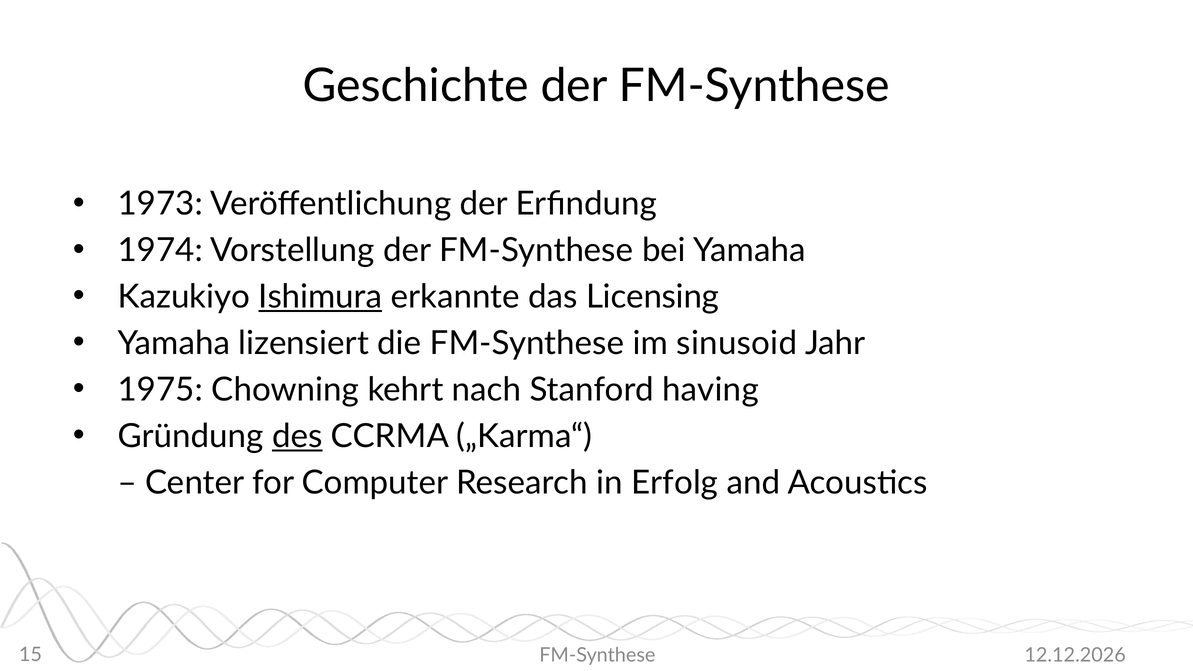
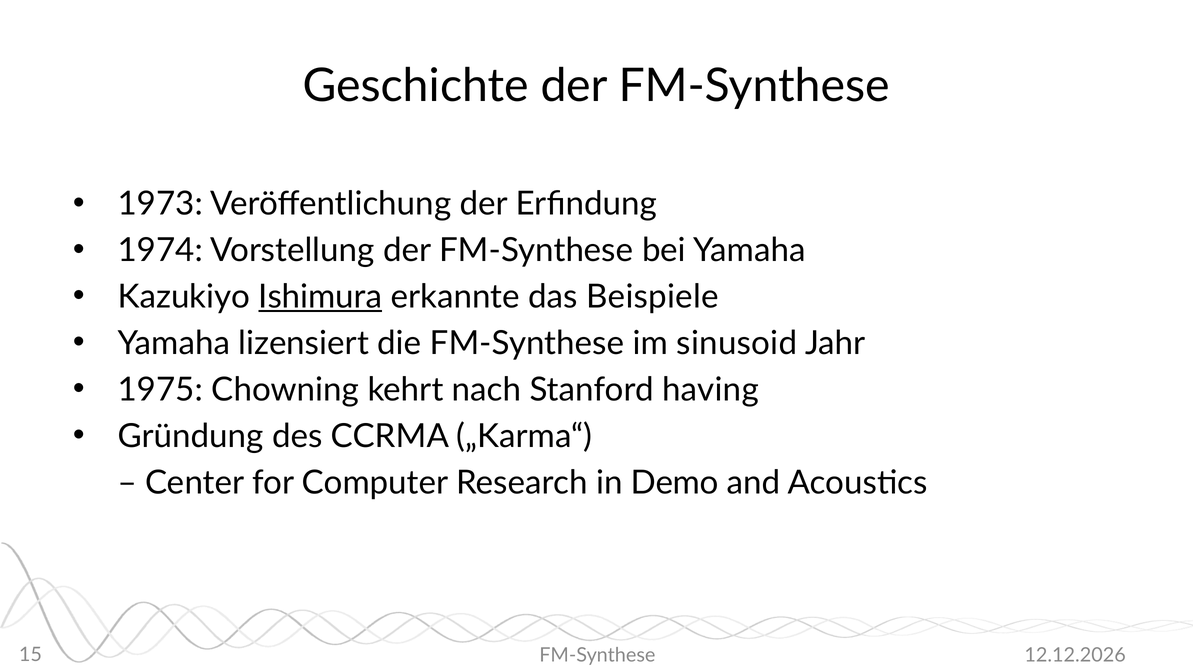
Licensing: Licensing -> Beispiele
des underline: present -> none
Erfolg: Erfolg -> Demo
